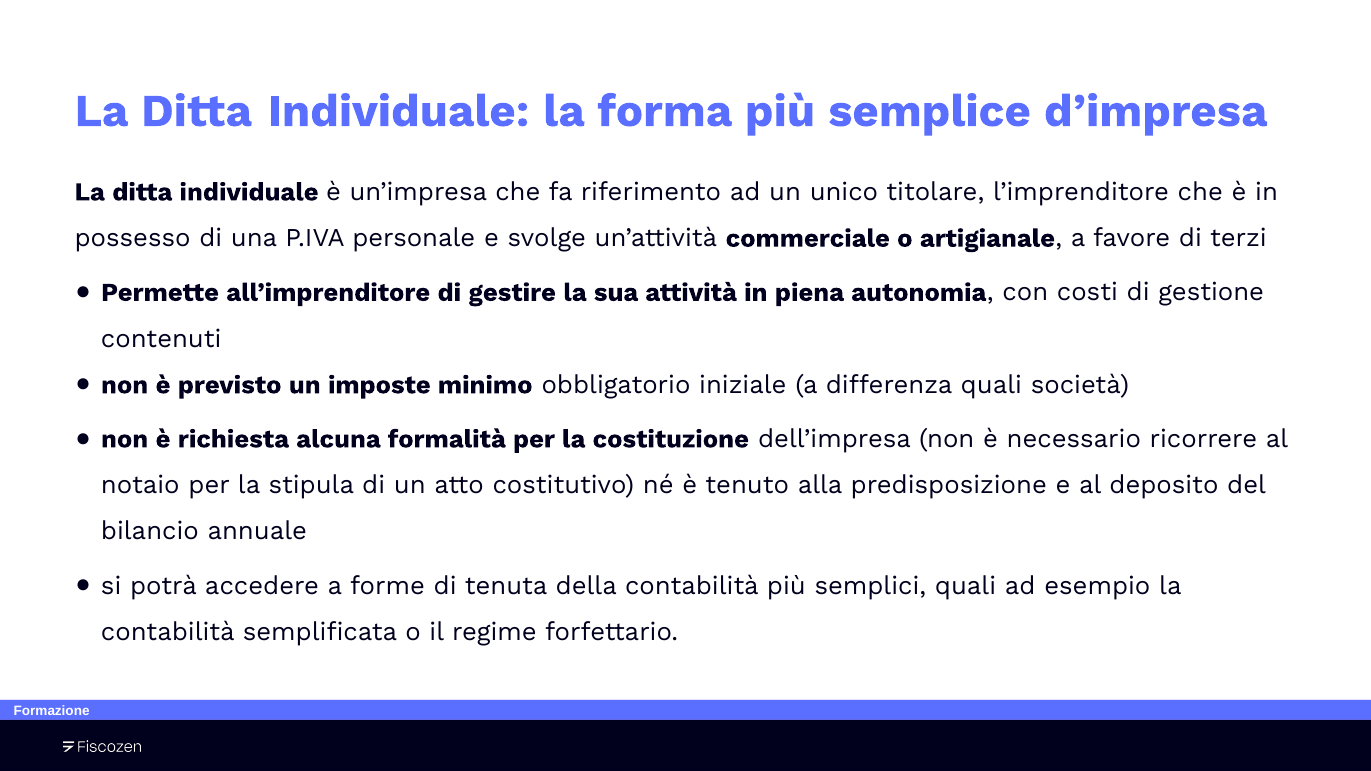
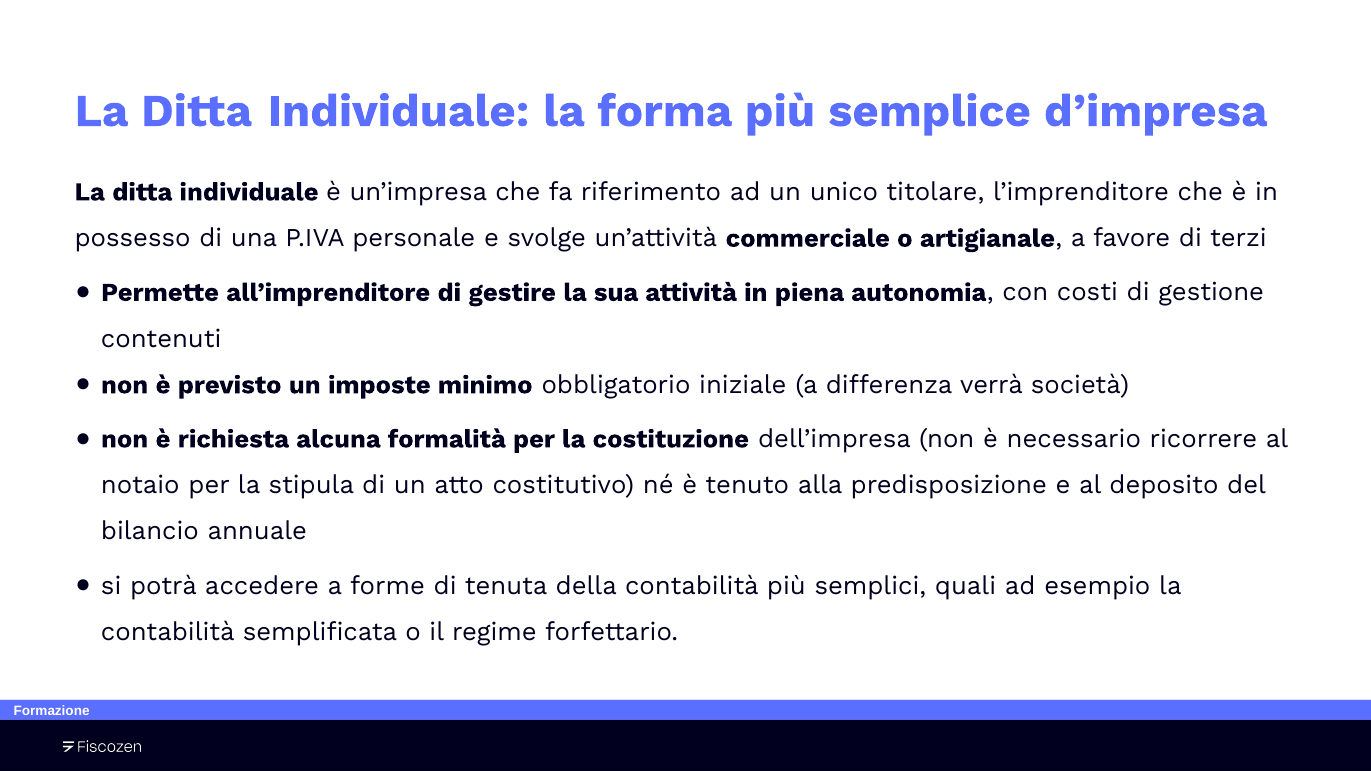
differenza quali: quali -> verrà
